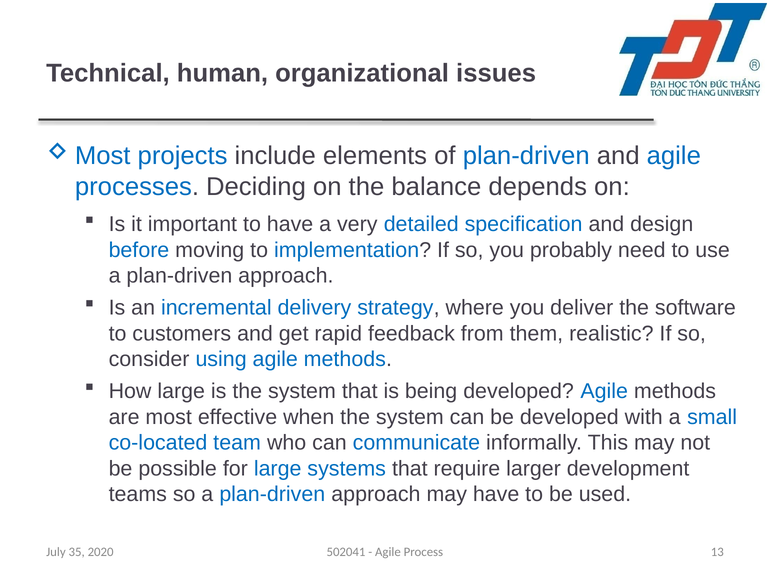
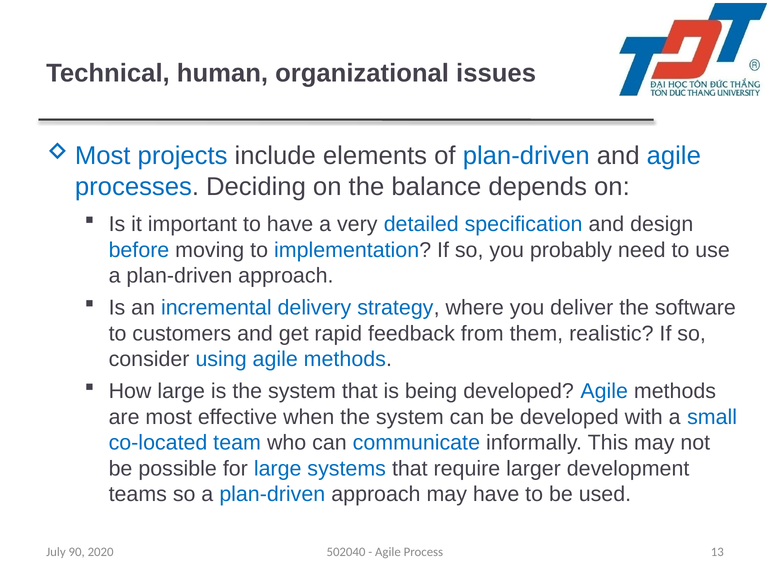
35: 35 -> 90
502041: 502041 -> 502040
